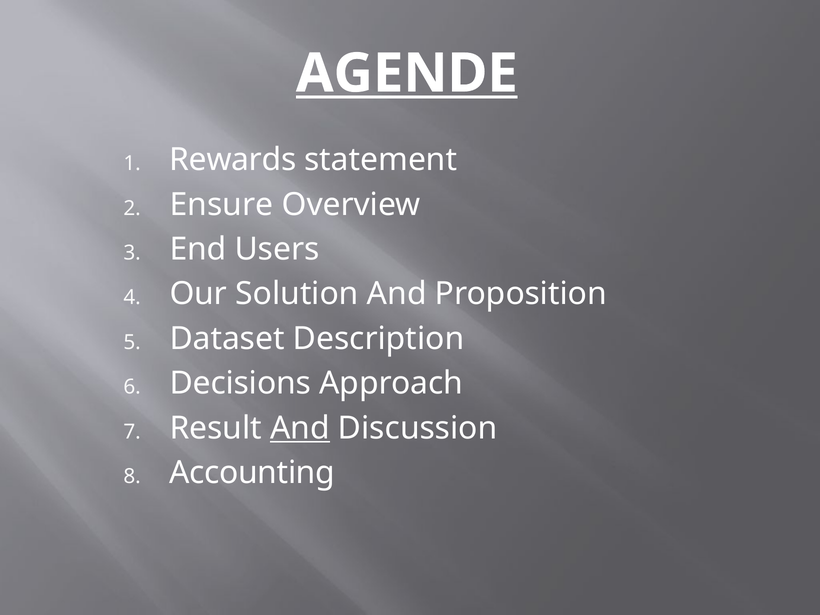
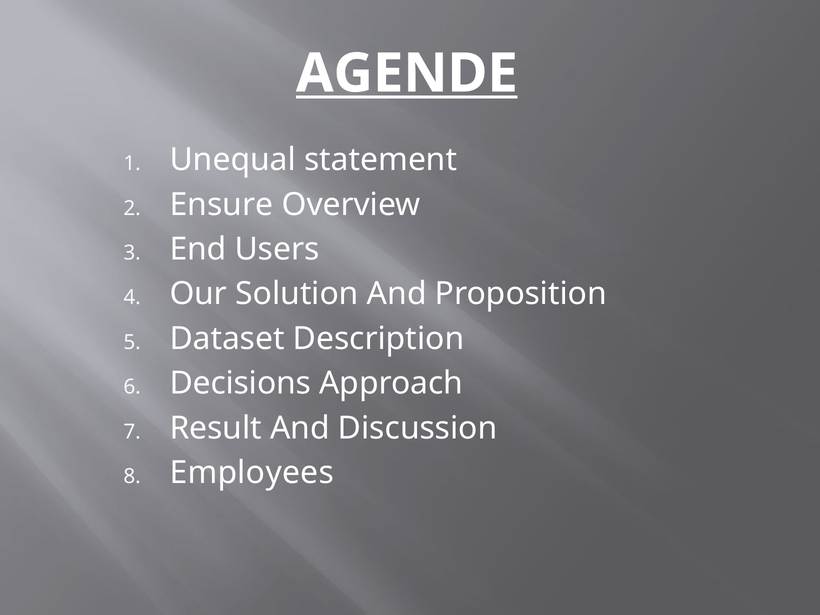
Rewards: Rewards -> Unequal
And at (300, 428) underline: present -> none
Accounting: Accounting -> Employees
